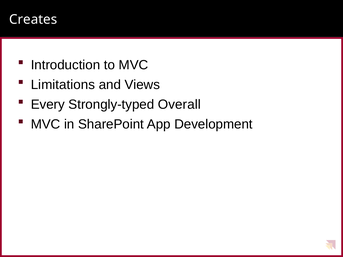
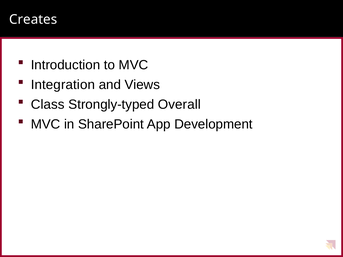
Limitations: Limitations -> Integration
Every: Every -> Class
